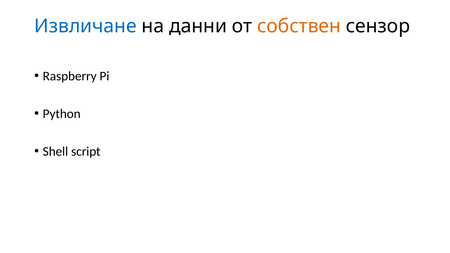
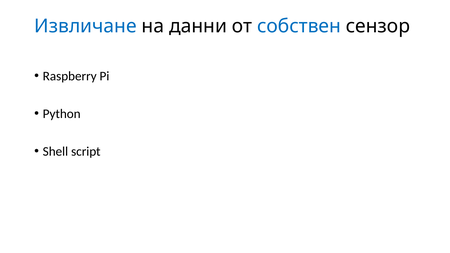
собствен colour: orange -> blue
